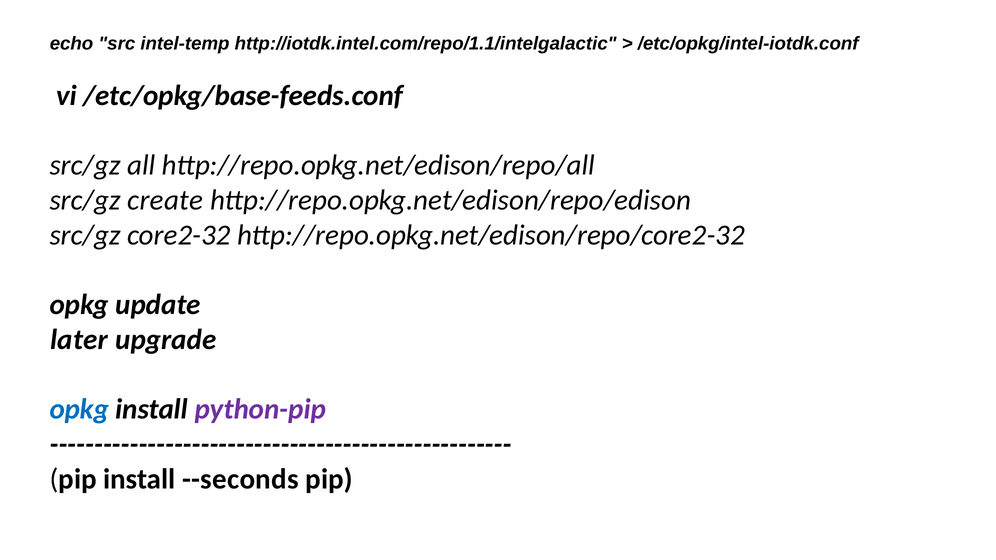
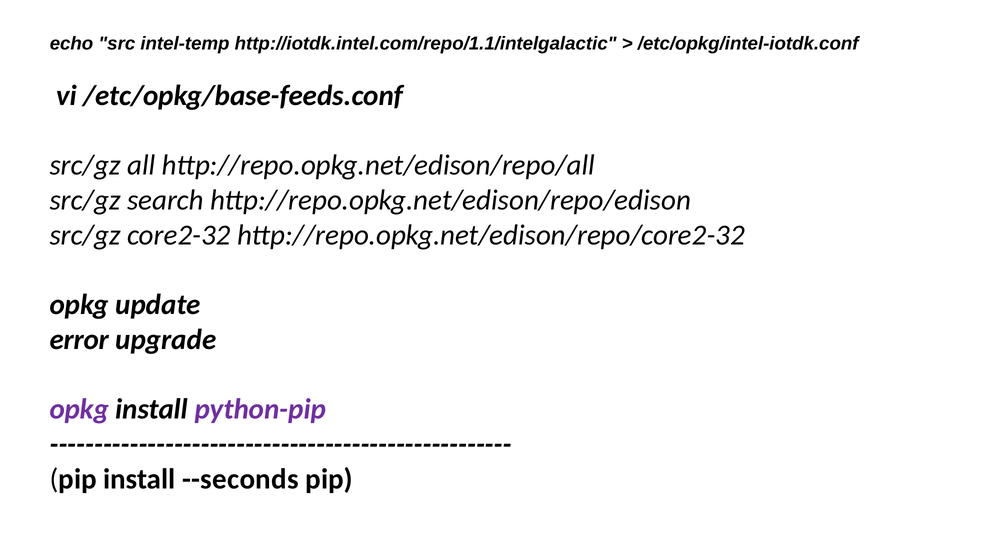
create: create -> search
later: later -> error
opkg at (79, 409) colour: blue -> purple
